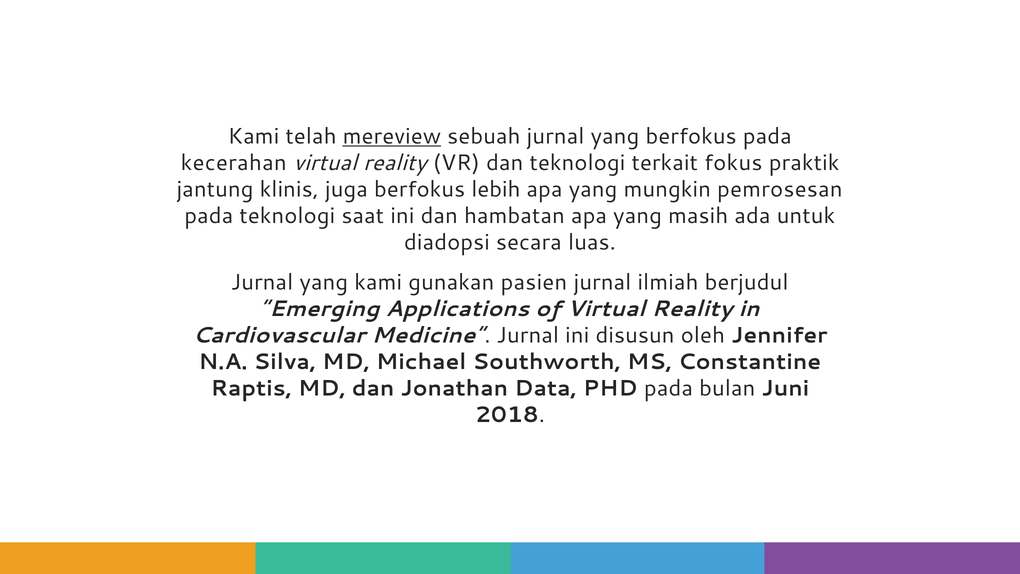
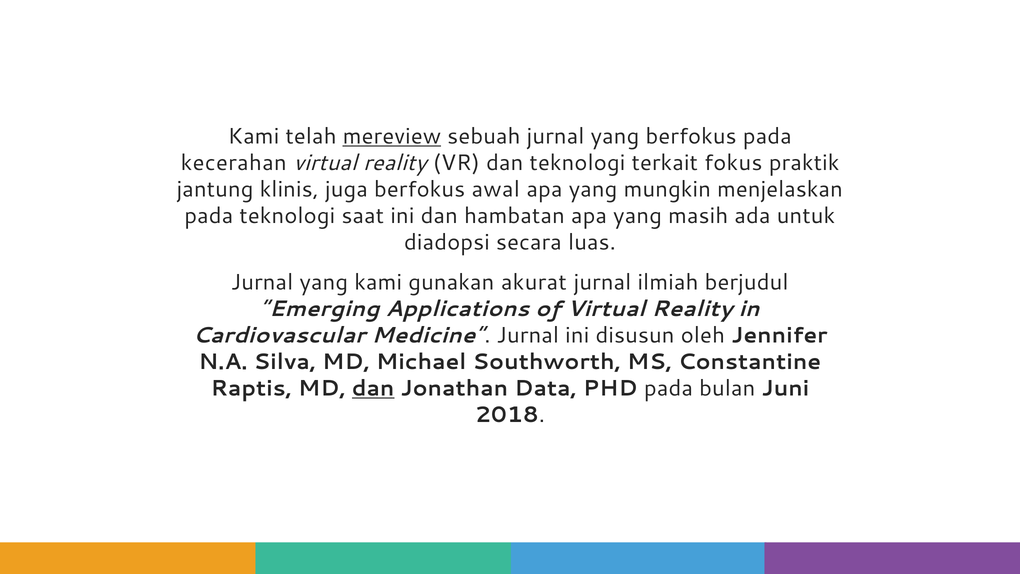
lebih: lebih -> awal
pemrosesan: pemrosesan -> menjelaskan
pasien: pasien -> akurat
dan at (373, 388) underline: none -> present
